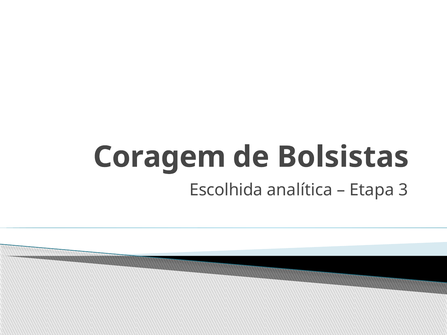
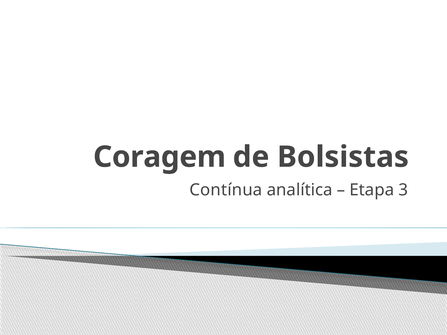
Escolhida: Escolhida -> Contínua
